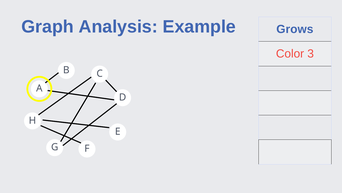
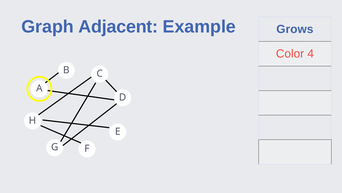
Analysis: Analysis -> Adjacent
3: 3 -> 4
